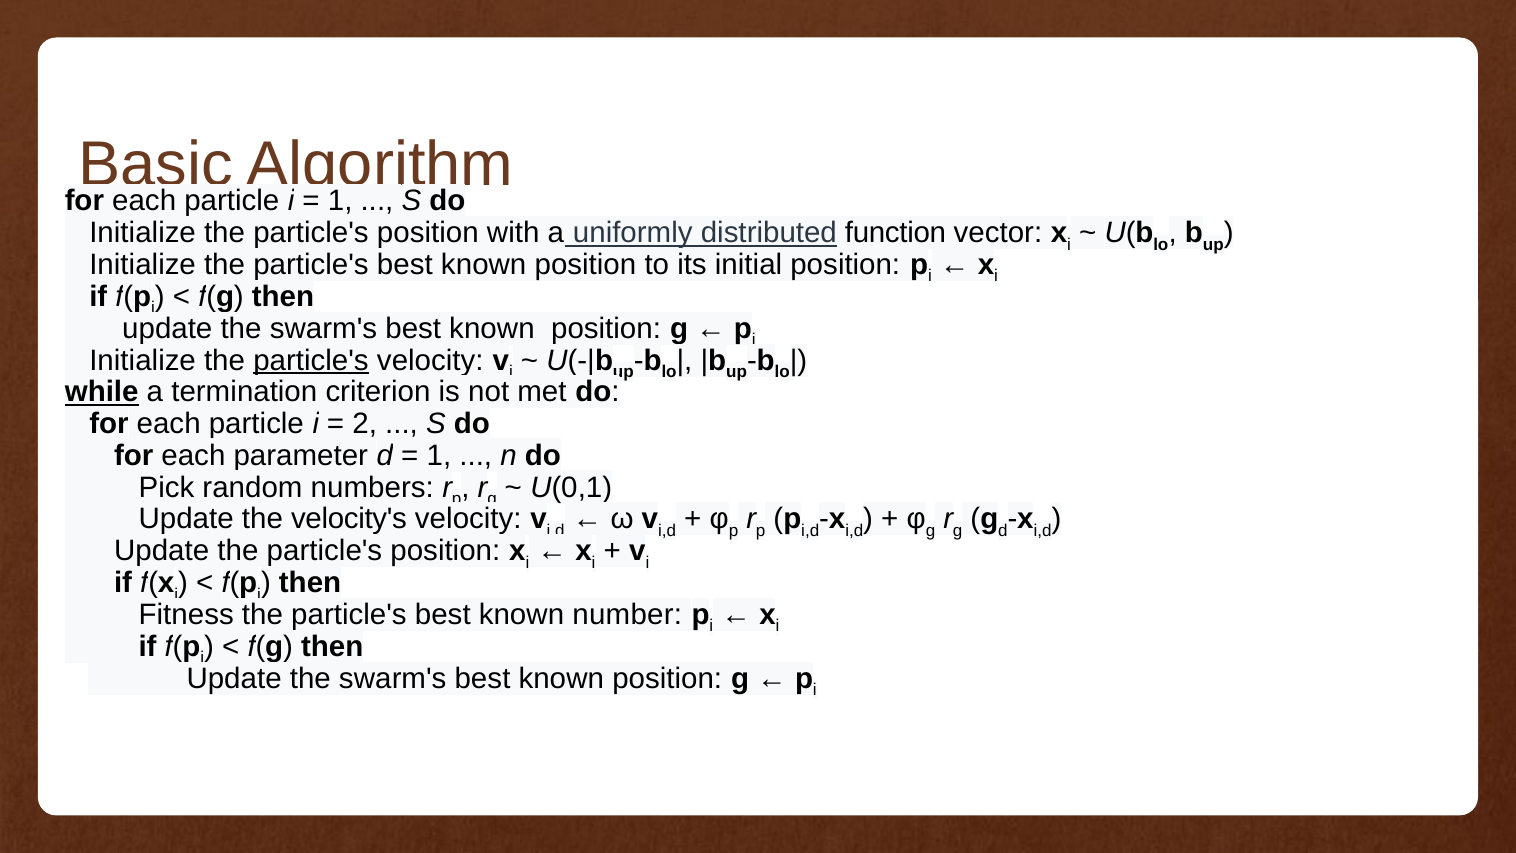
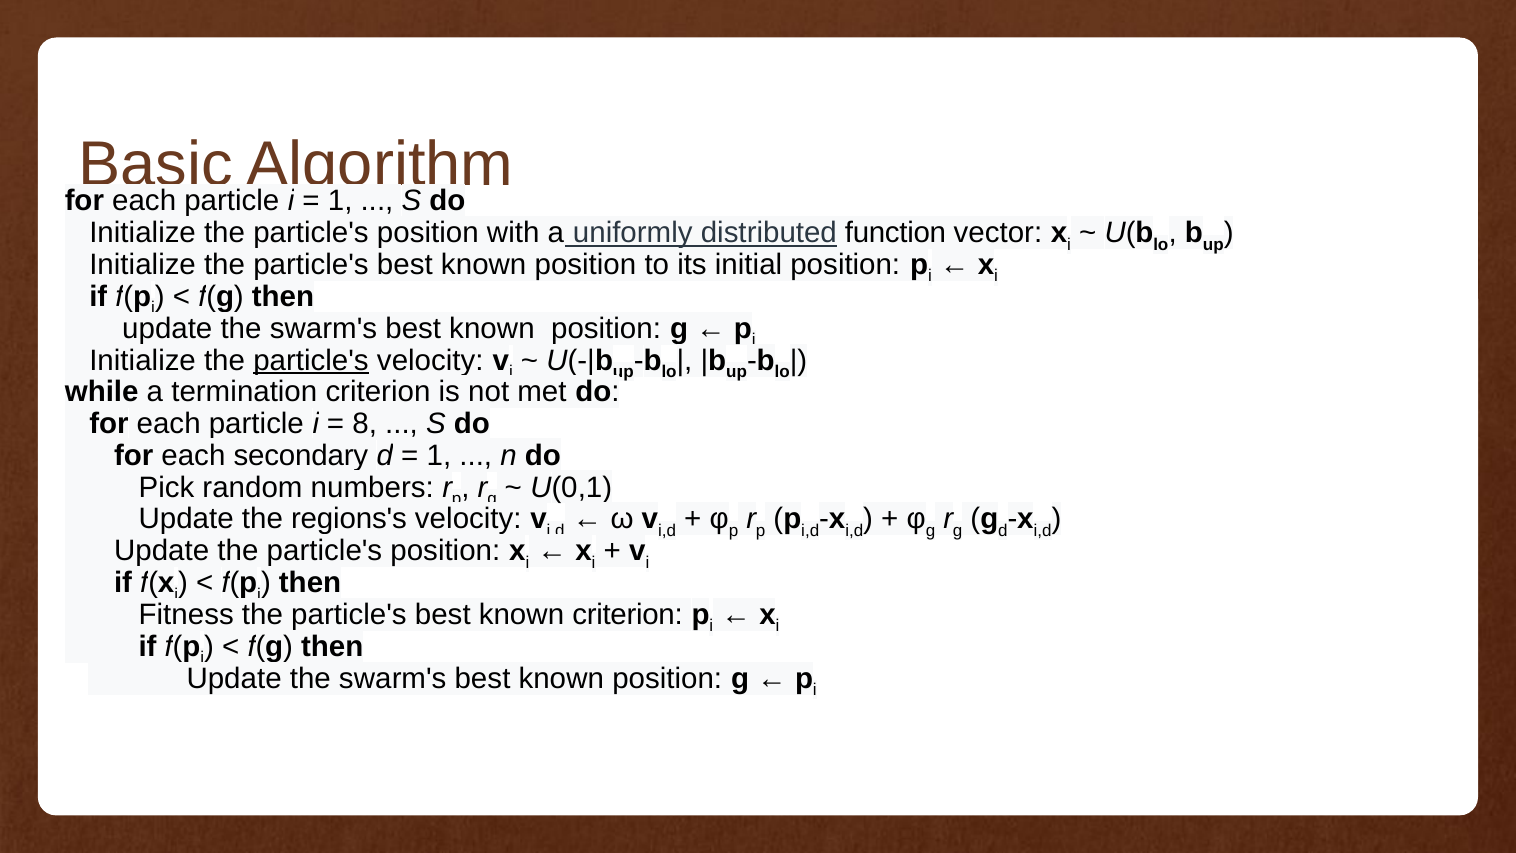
while underline: present -> none
2: 2 -> 8
parameter: parameter -> secondary
velocity's: velocity's -> regions's
known number: number -> criterion
